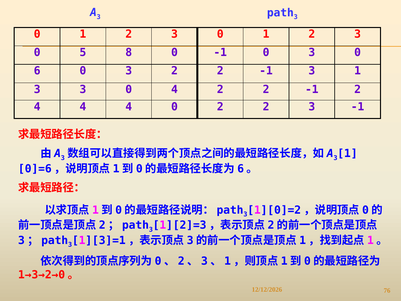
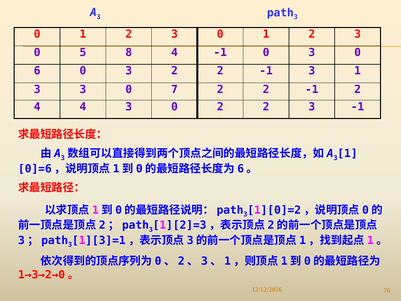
8 0: 0 -> 4
0 4: 4 -> 7
4 4 4: 4 -> 3
